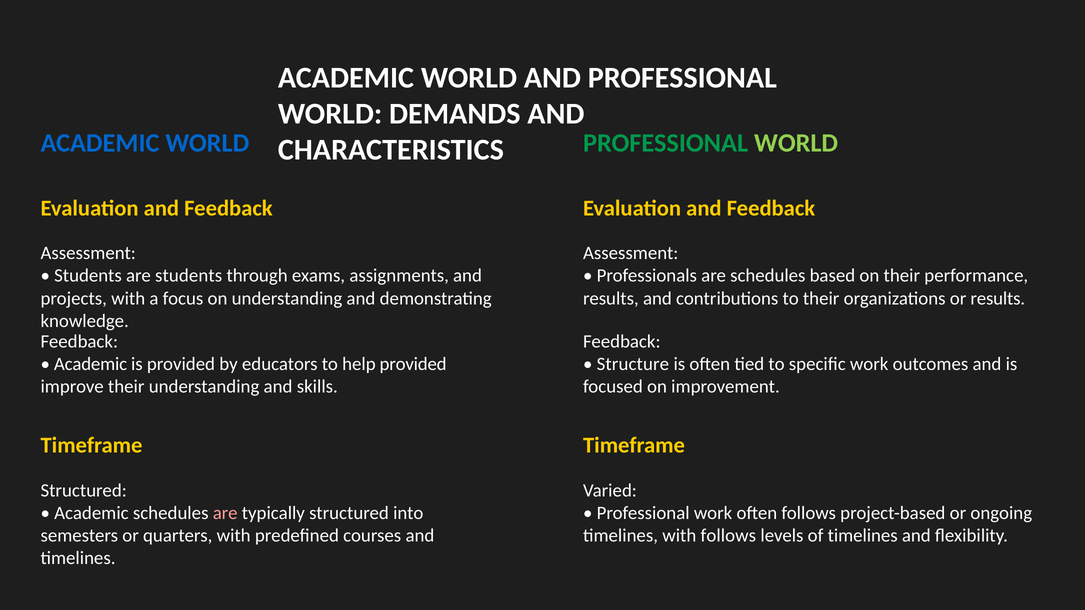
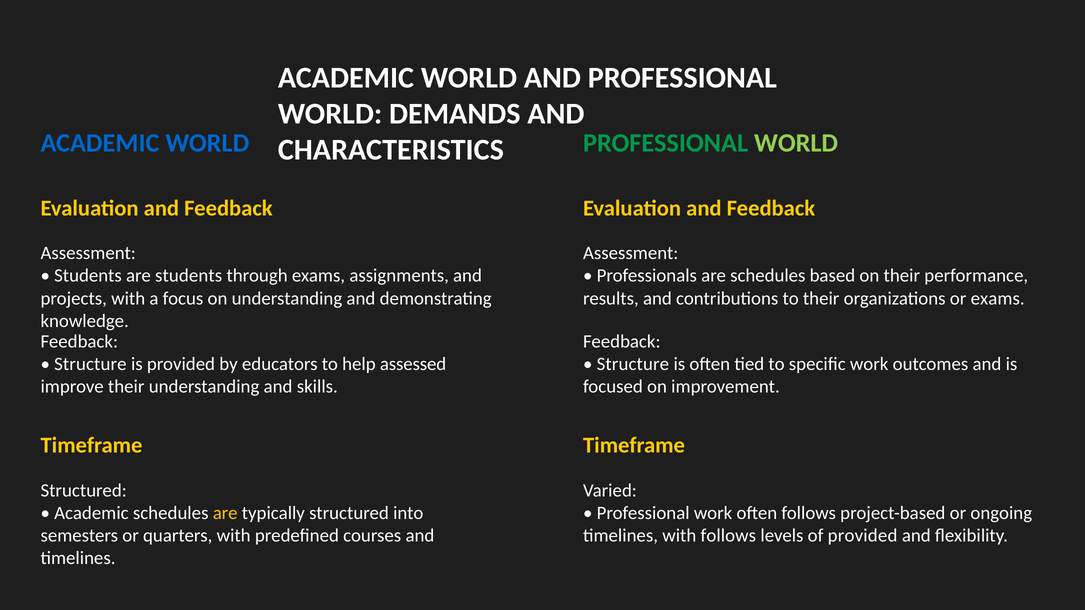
or results: results -> exams
Academic at (91, 364): Academic -> Structure
help provided: provided -> assessed
are at (225, 513) colour: pink -> yellow
of timelines: timelines -> provided
